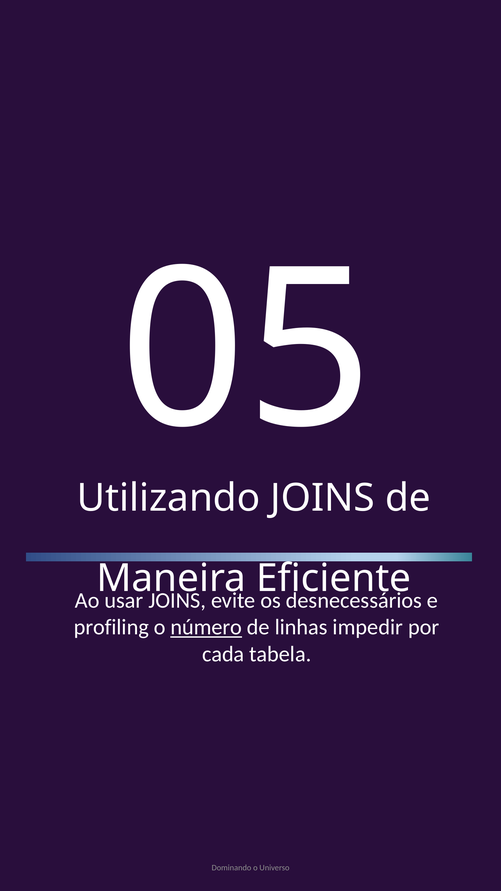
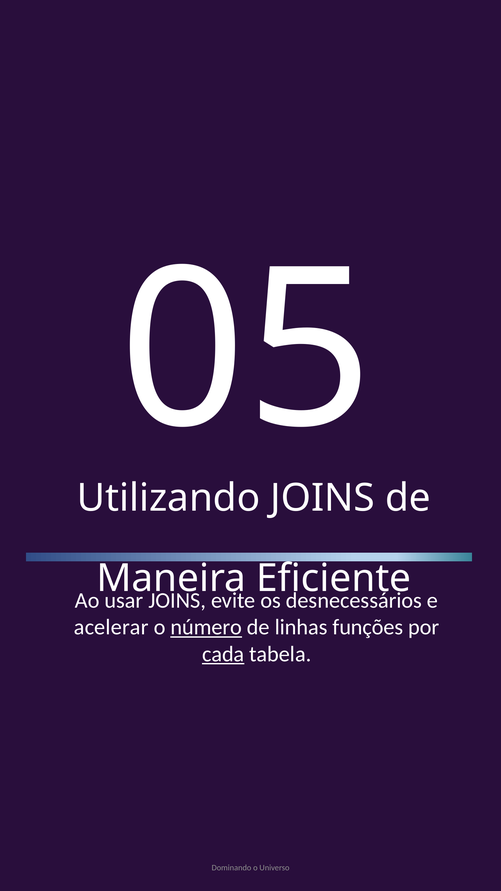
profiling: profiling -> acelerar
impedir: impedir -> funções
cada underline: none -> present
